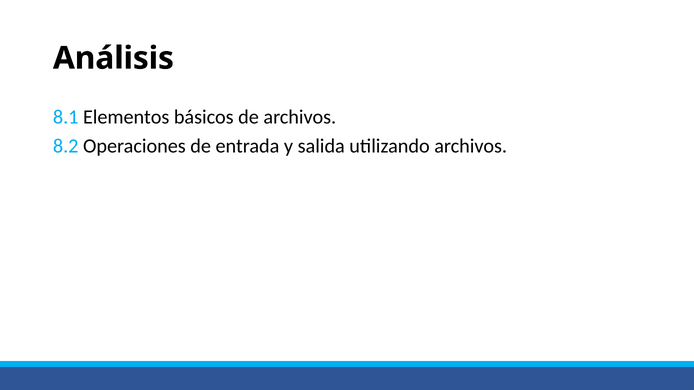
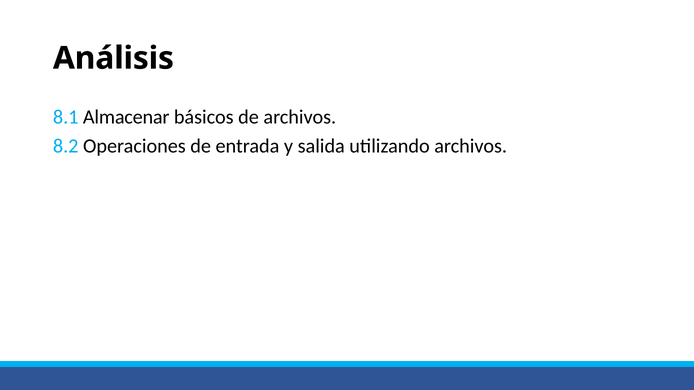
Elementos: Elementos -> Almacenar
